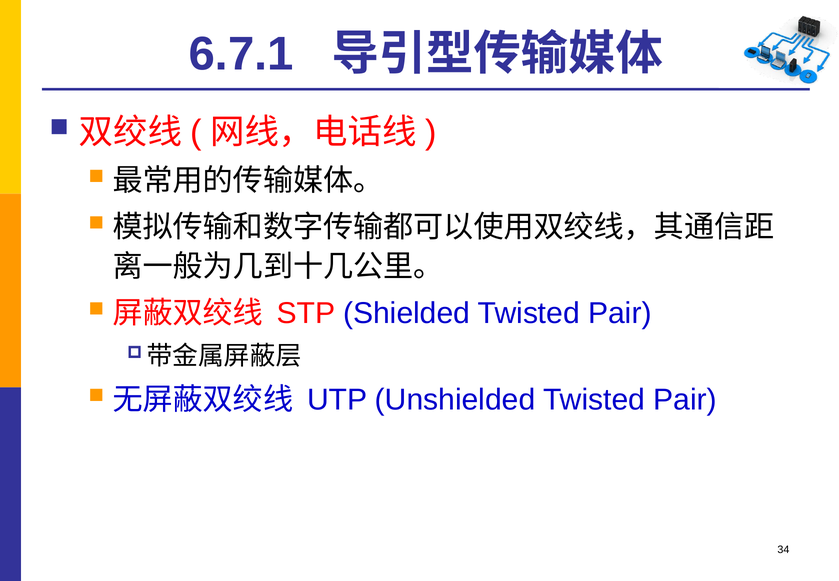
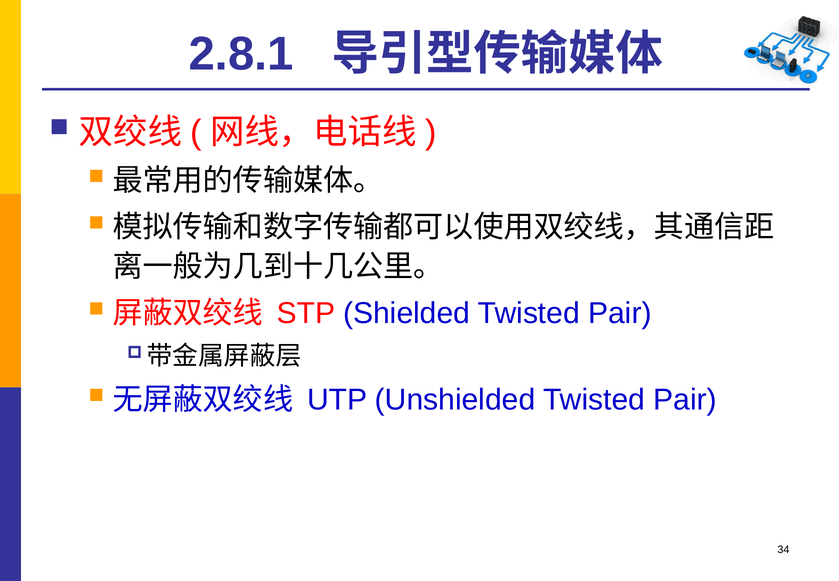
6.7.1: 6.7.1 -> 2.8.1
